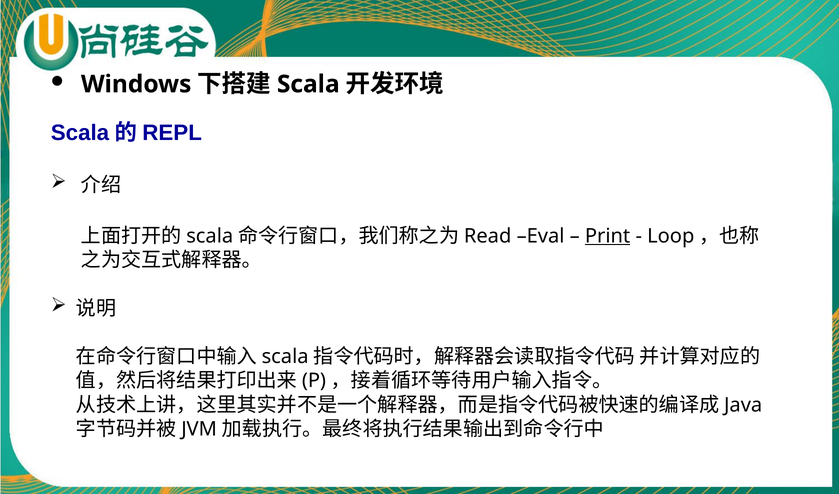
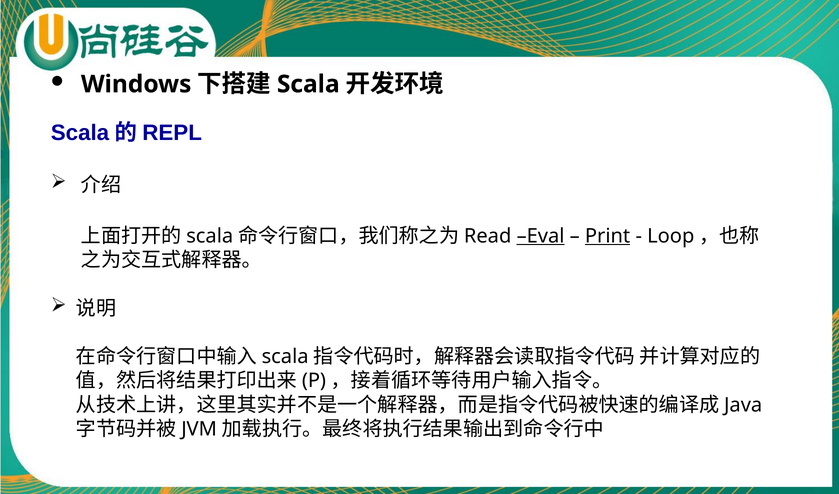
Eval underline: none -> present
